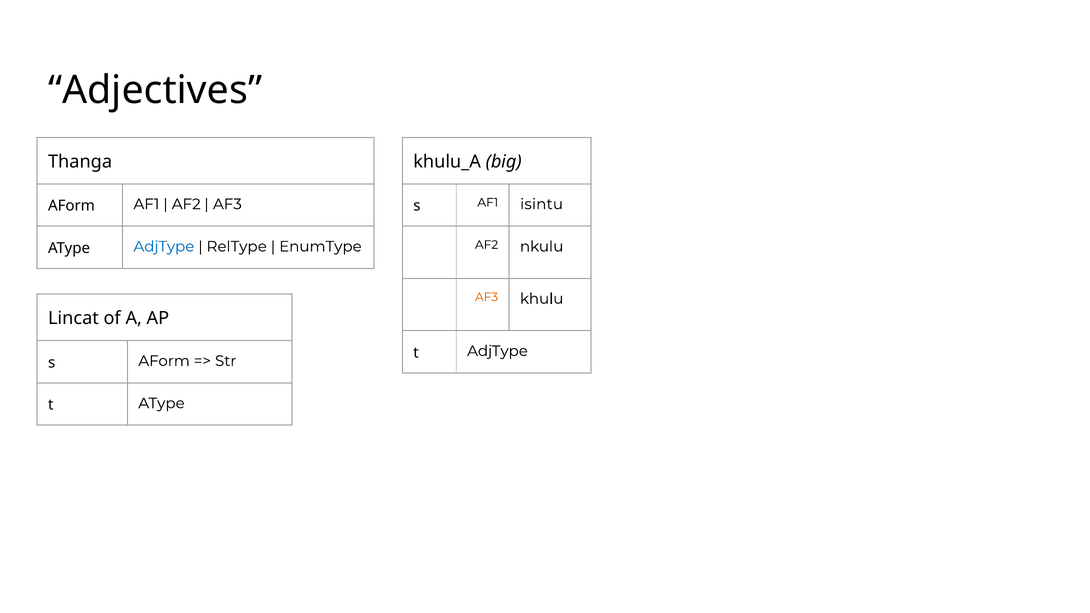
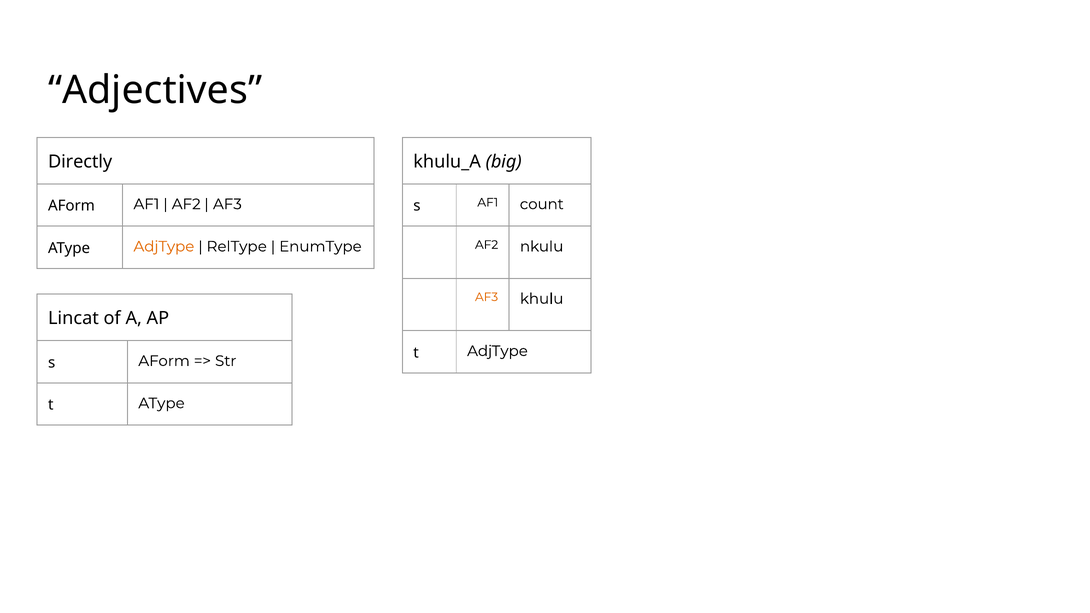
Thanga: Thanga -> Directly
isintu: isintu -> count
AdjType at (164, 247) colour: blue -> orange
